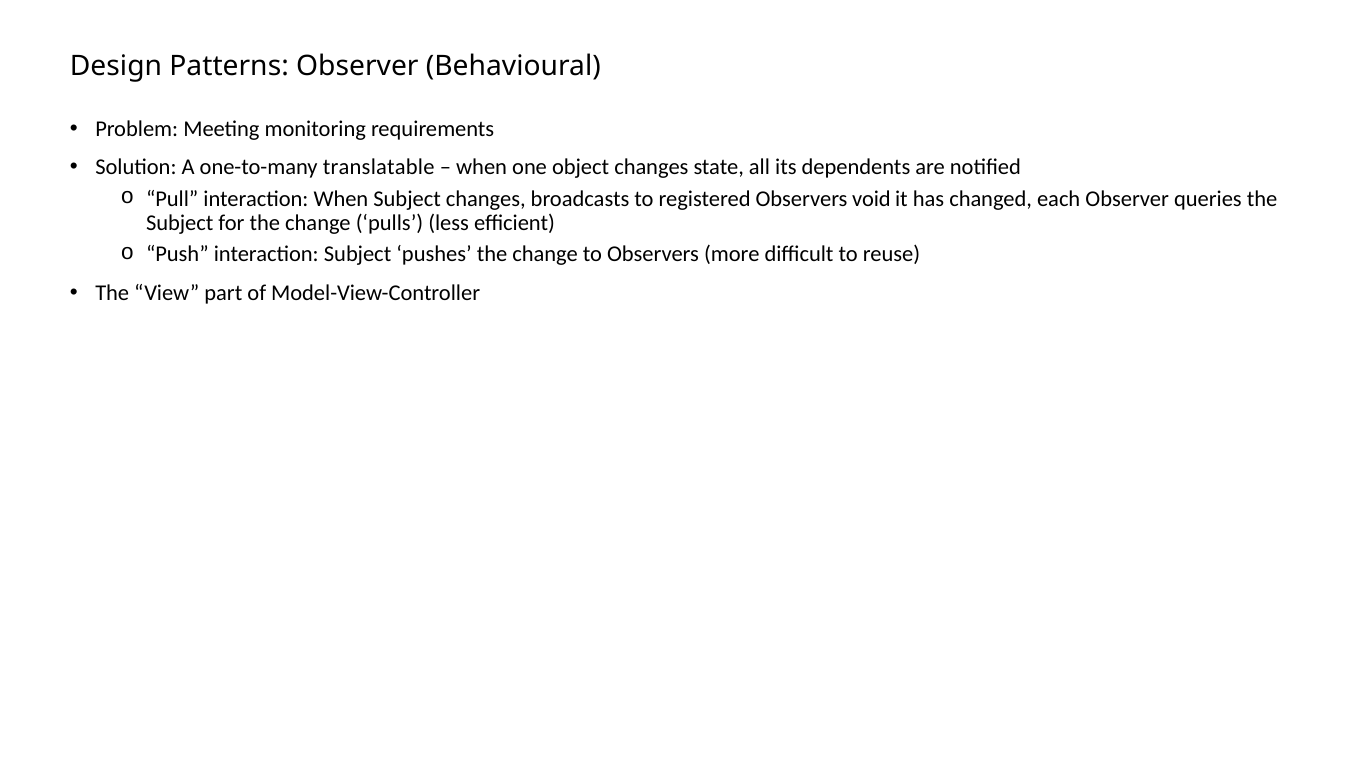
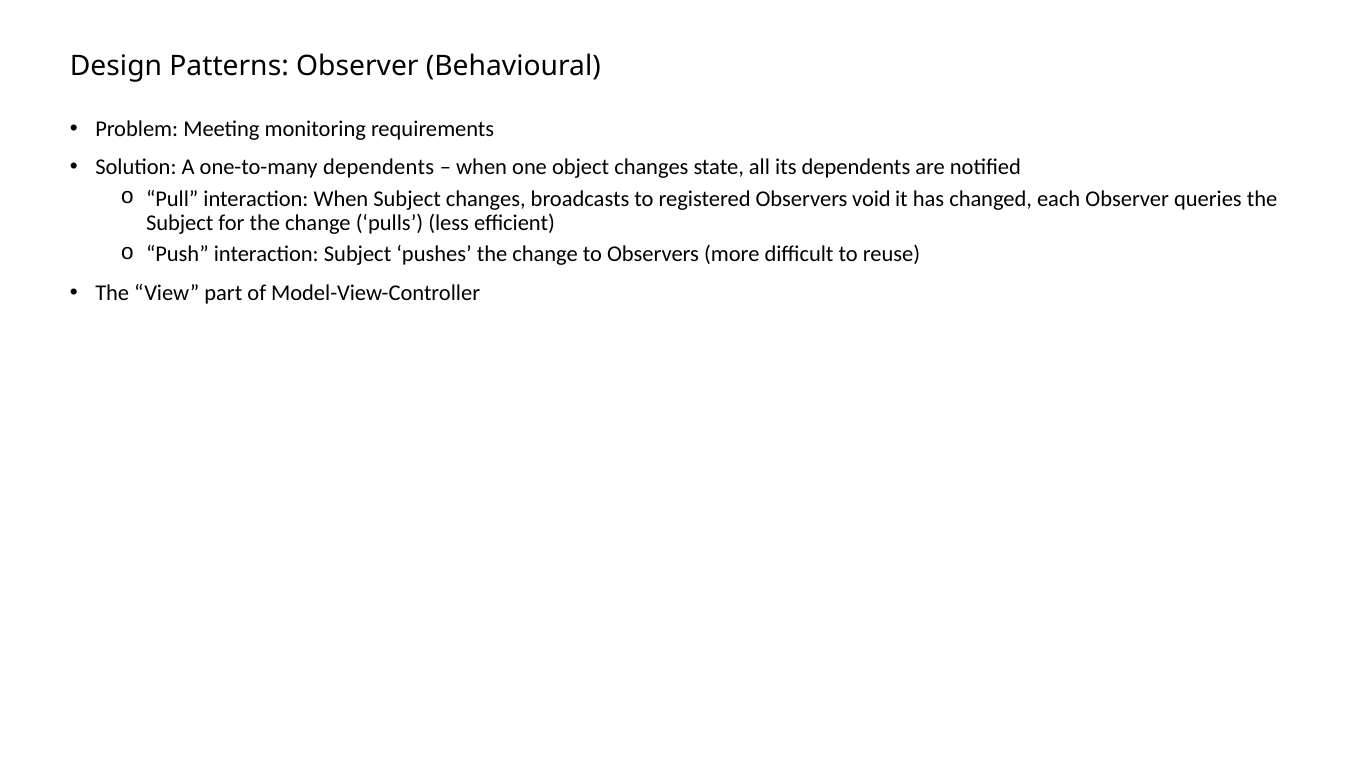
one-to-many translatable: translatable -> dependents
